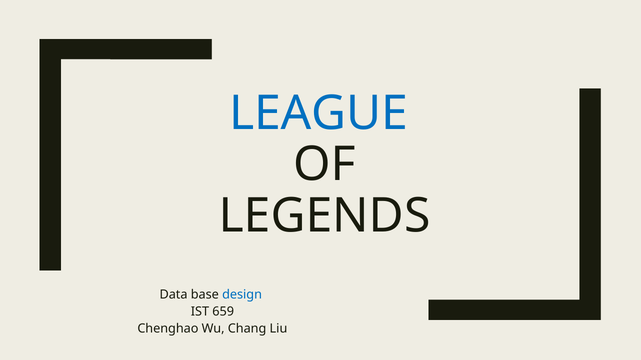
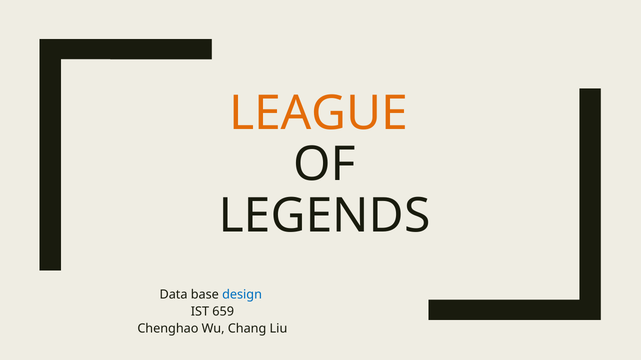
LEAGUE colour: blue -> orange
